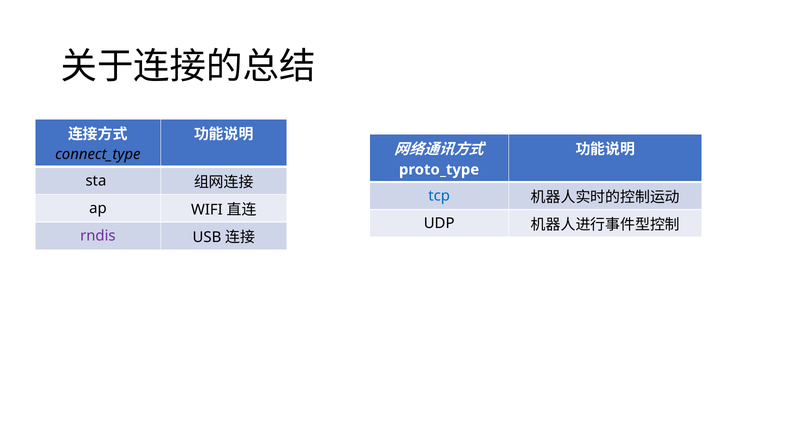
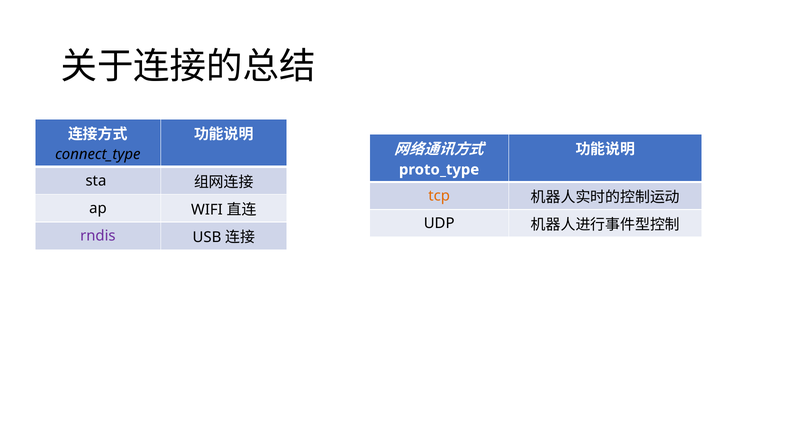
tcp colour: blue -> orange
